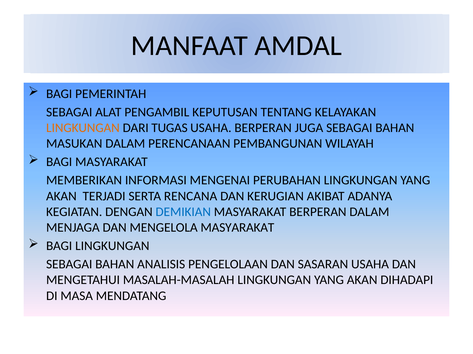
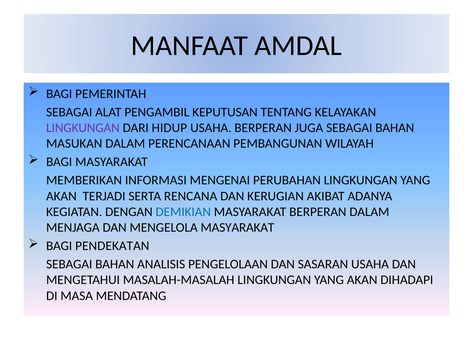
LINGKUNGAN at (83, 128) colour: orange -> purple
TUGAS: TUGAS -> HIDUP
BAGI LINGKUNGAN: LINGKUNGAN -> PENDEKATAN
